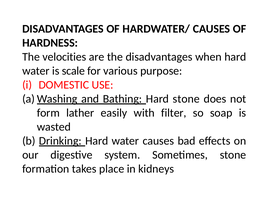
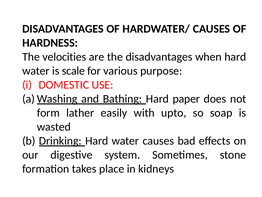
Hard stone: stone -> paper
filter: filter -> upto
